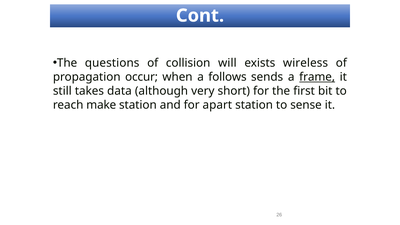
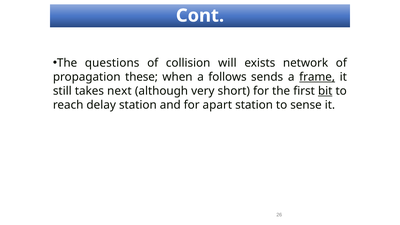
wireless: wireless -> network
occur: occur -> these
data: data -> next
bit underline: none -> present
make: make -> delay
